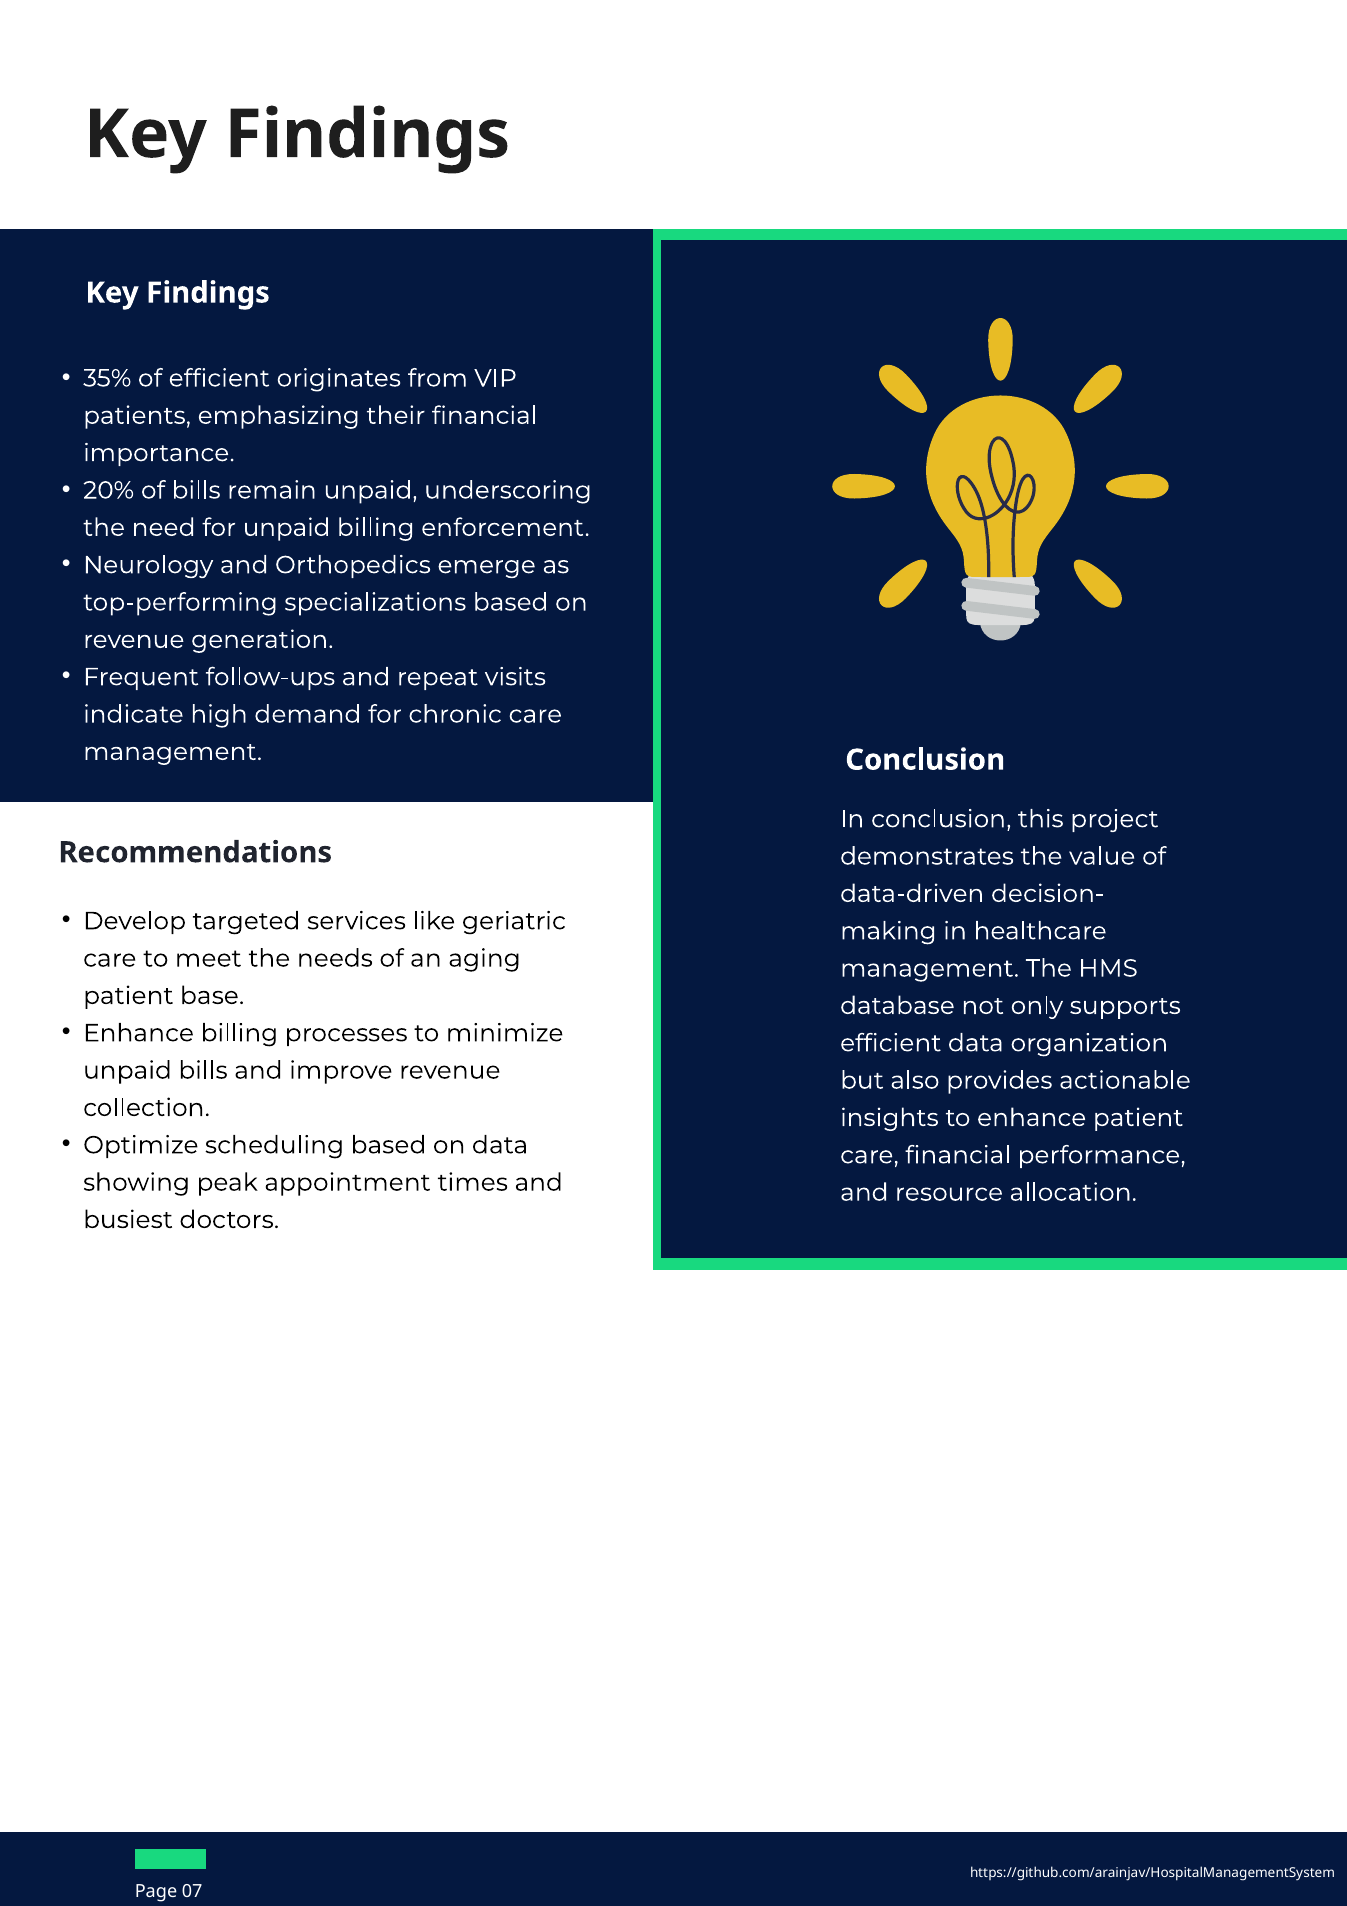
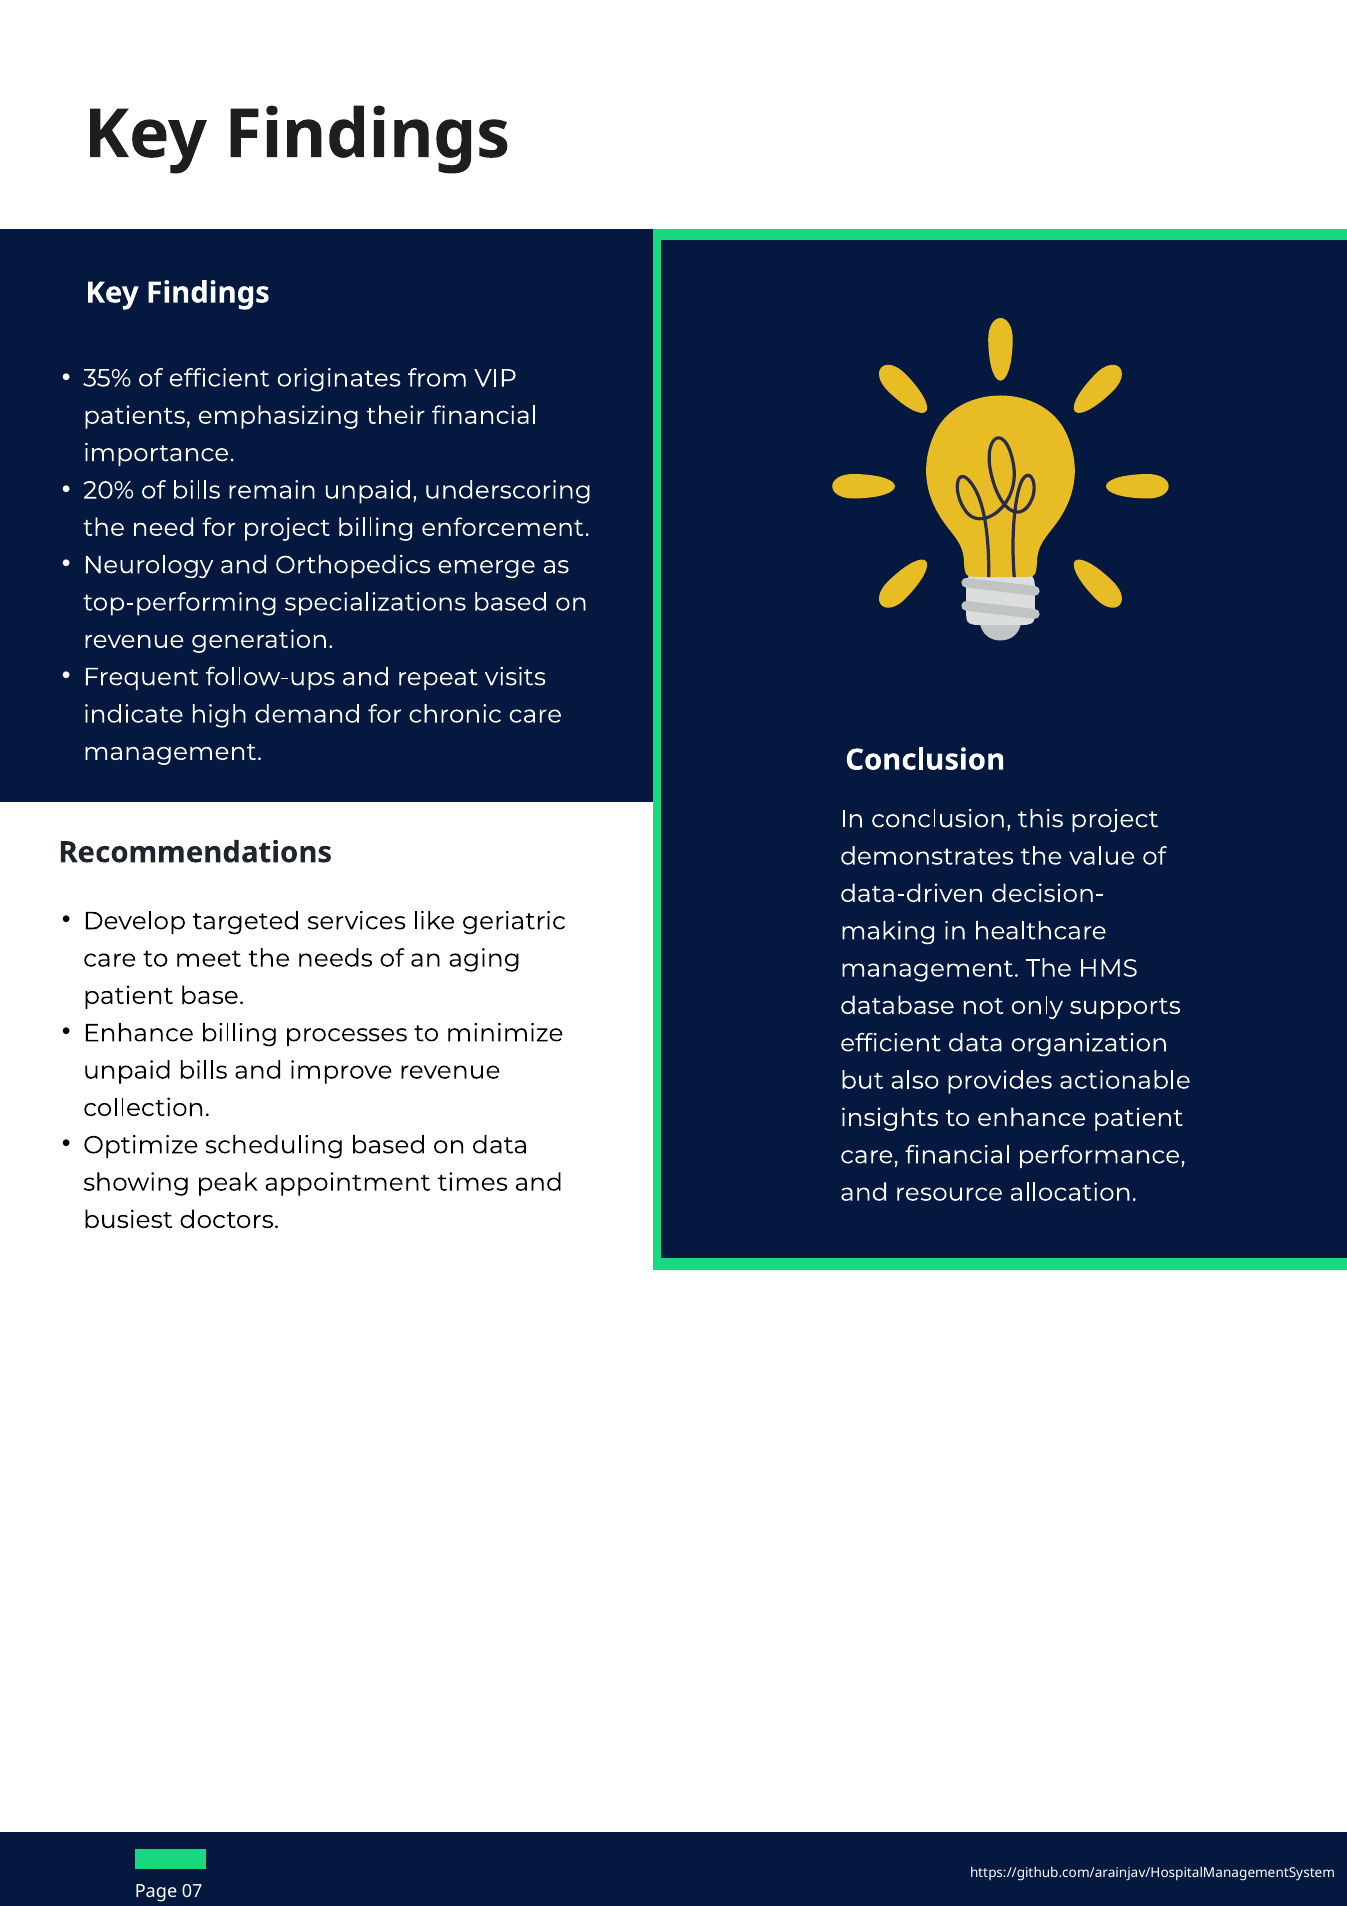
for unpaid: unpaid -> project
